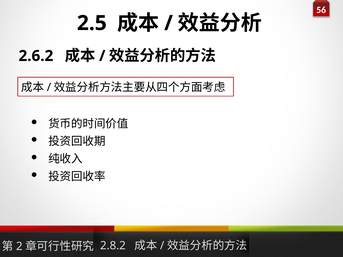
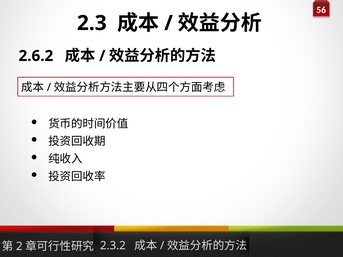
2.5: 2.5 -> 2.3
2.8.2: 2.8.2 -> 2.3.2
